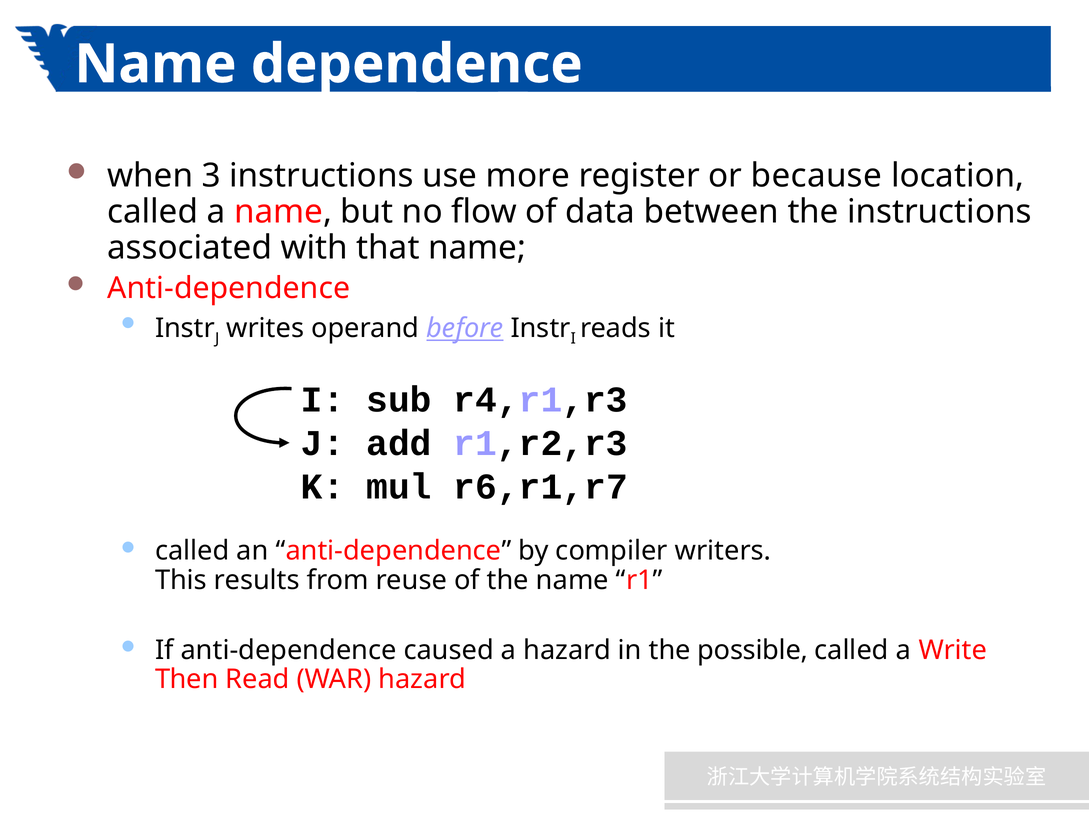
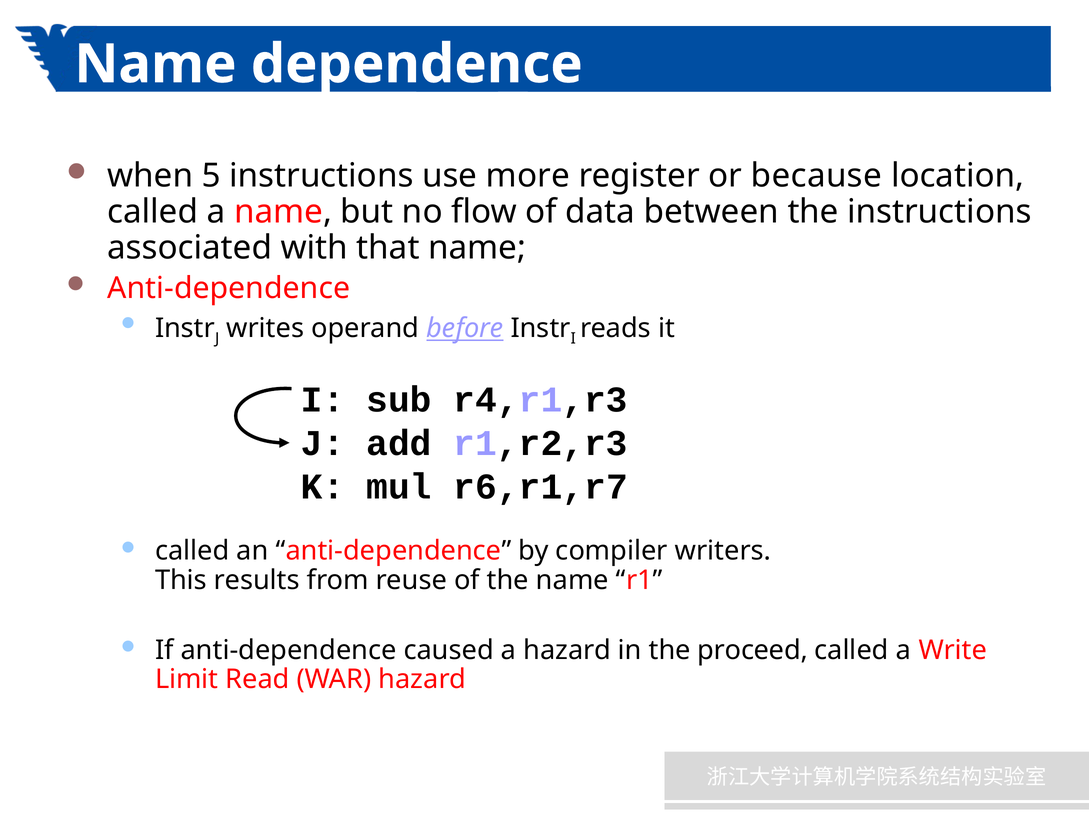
3: 3 -> 5
possible: possible -> proceed
Then: Then -> Limit
